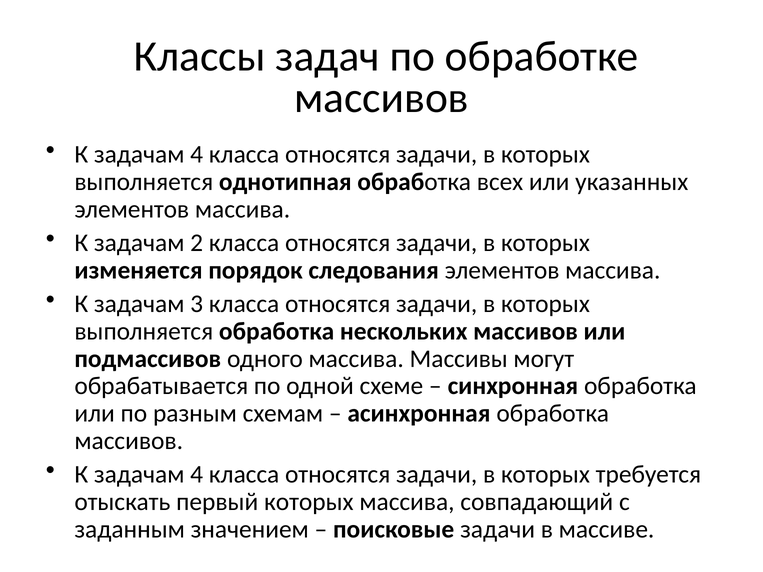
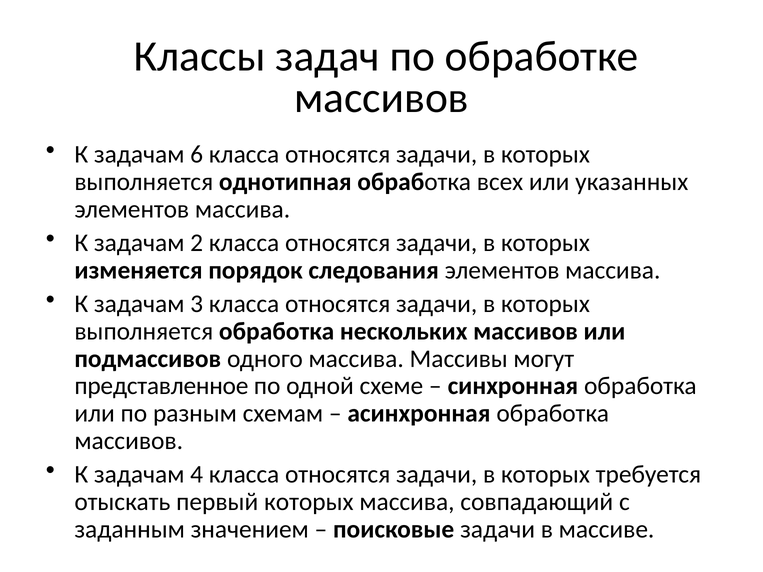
4 at (197, 154): 4 -> 6
обрабатывается: обрабатывается -> представленное
